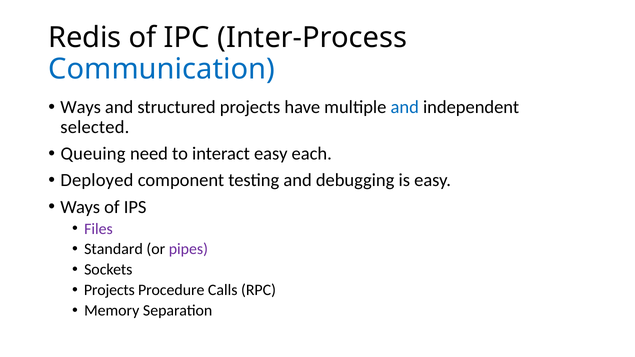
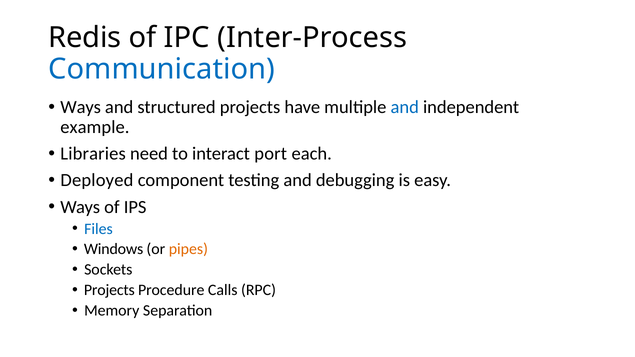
selected: selected -> example
Queuing: Queuing -> Libraries
interact easy: easy -> port
Files colour: purple -> blue
Standard: Standard -> Windows
pipes colour: purple -> orange
